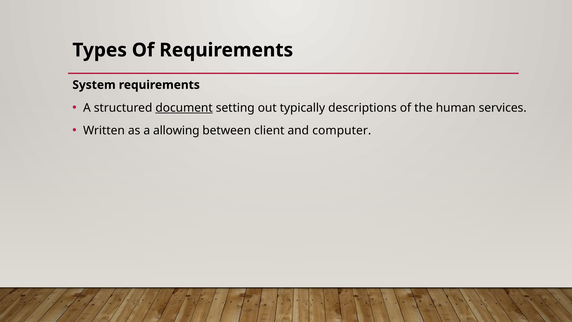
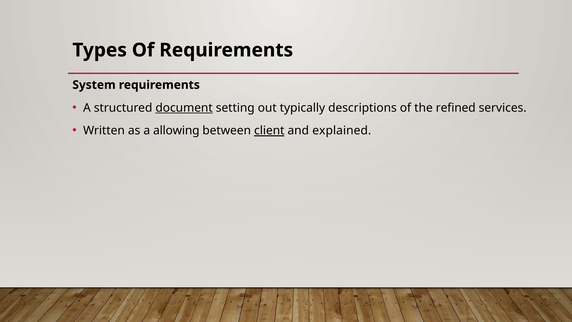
human: human -> refined
client underline: none -> present
computer: computer -> explained
